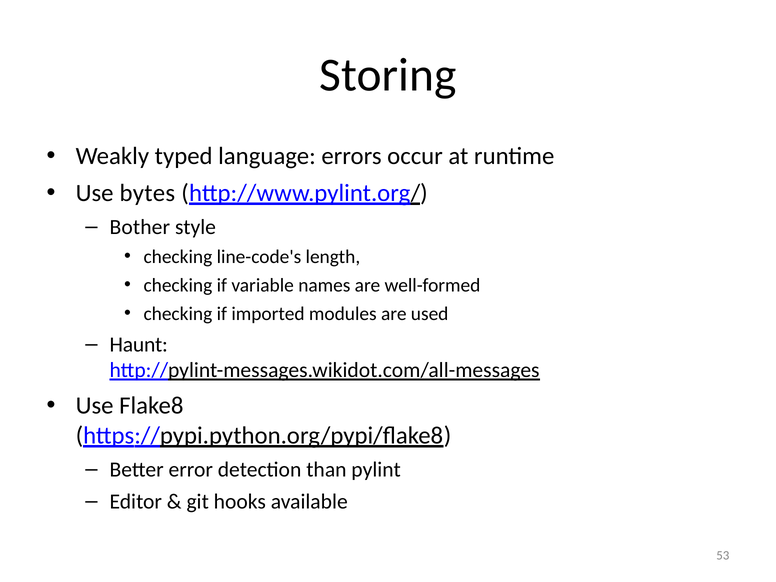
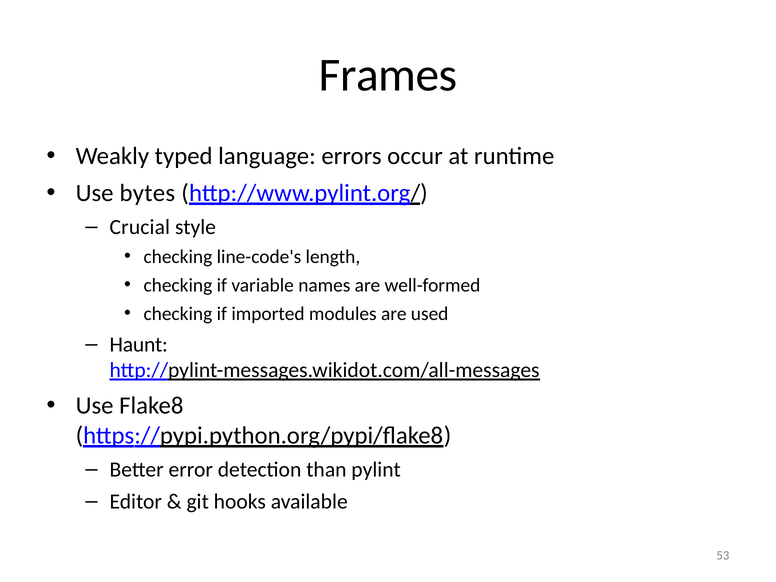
Storing: Storing -> Frames
Bother: Bother -> Crucial
